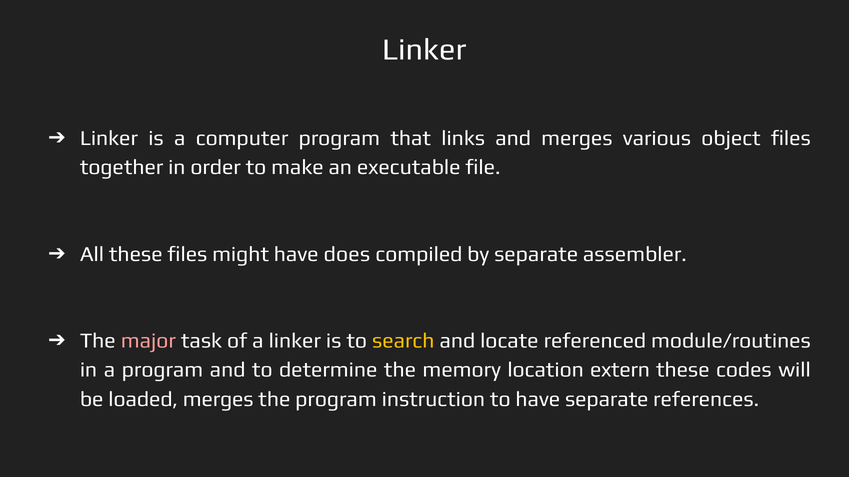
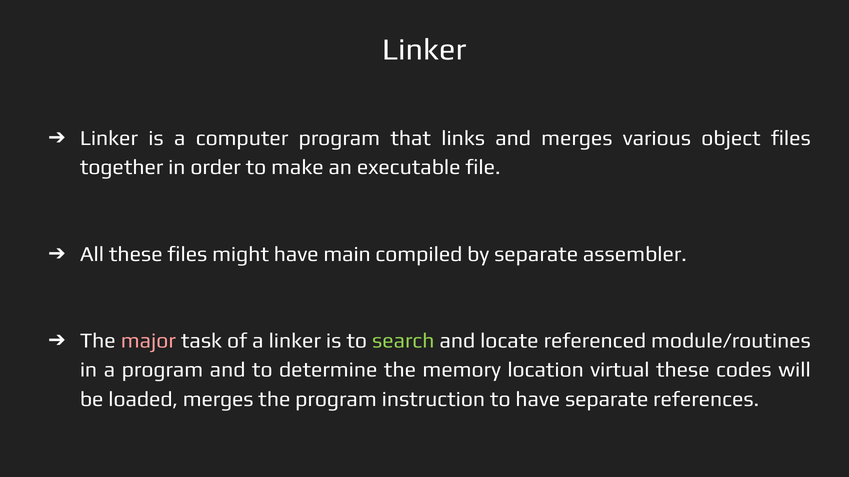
does: does -> main
search colour: yellow -> light green
extern: extern -> virtual
